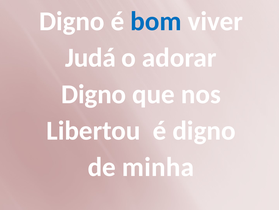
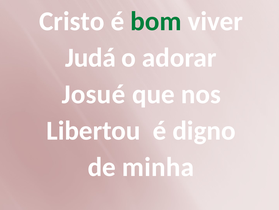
Digno at (72, 21): Digno -> Cristo
bom colour: blue -> green
Digno at (94, 94): Digno -> Josué
